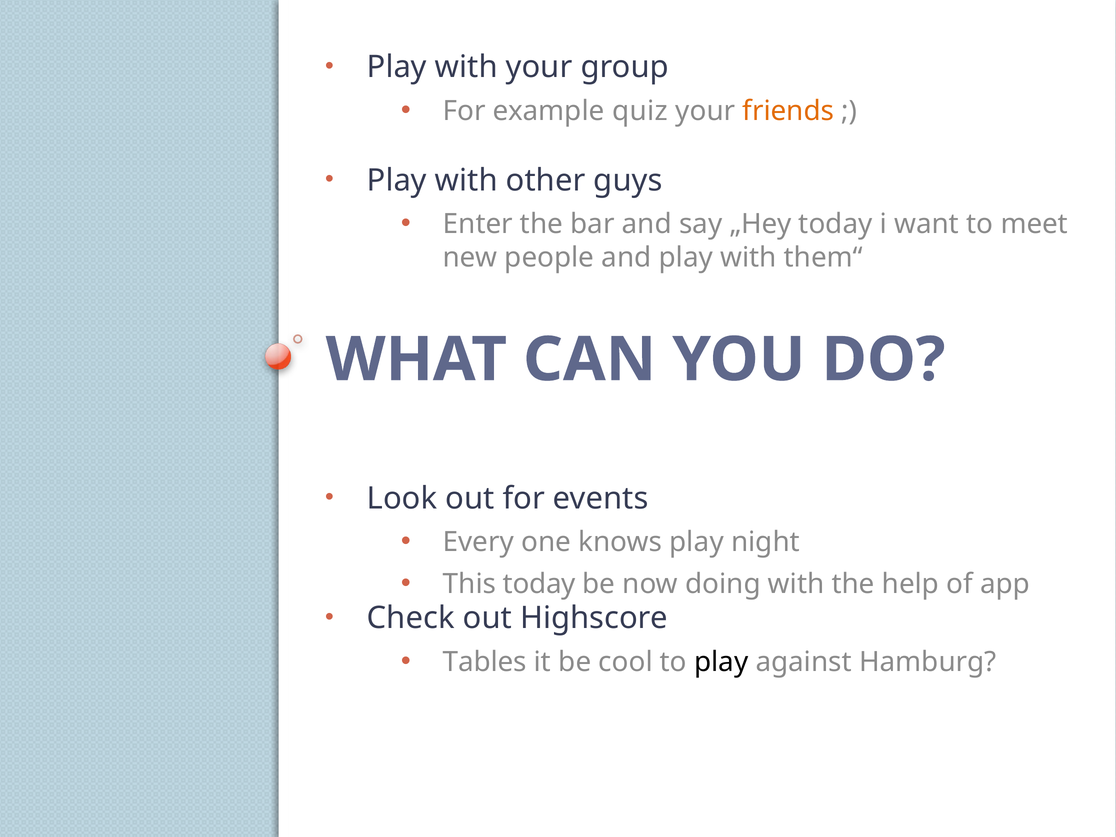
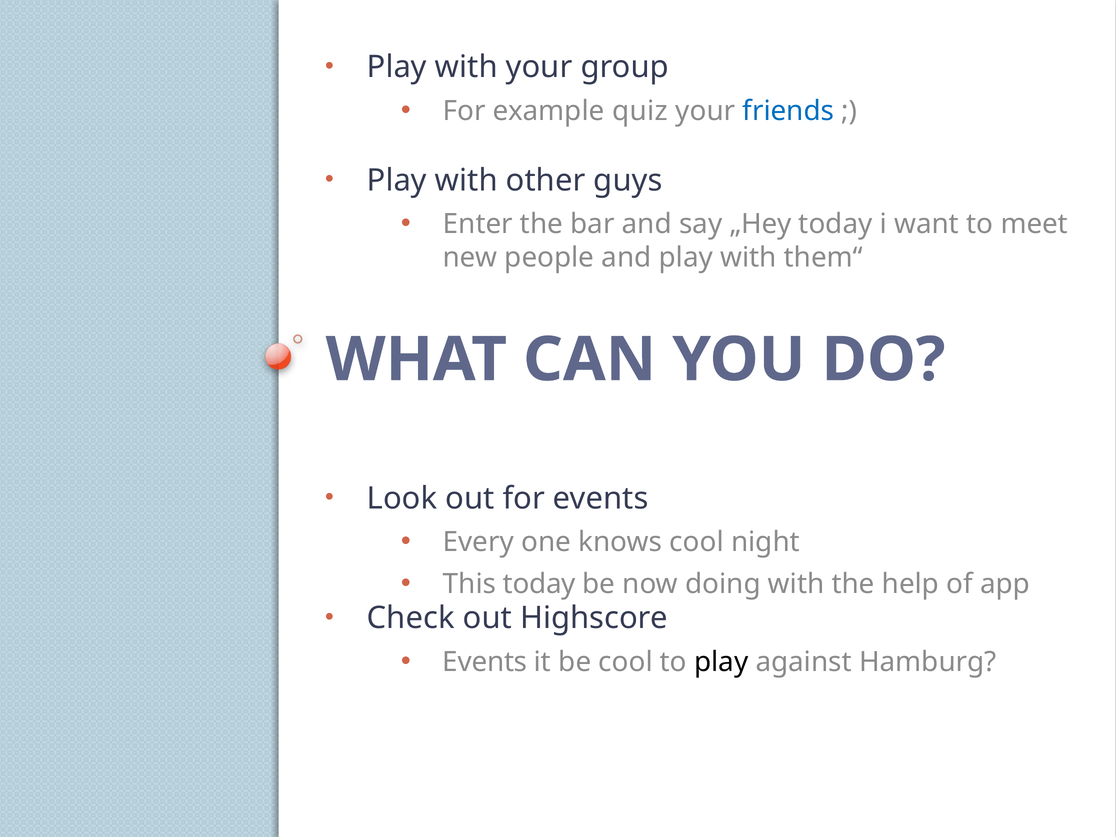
friends colour: orange -> blue
knows play: play -> cool
Tables at (485, 662): Tables -> Events
